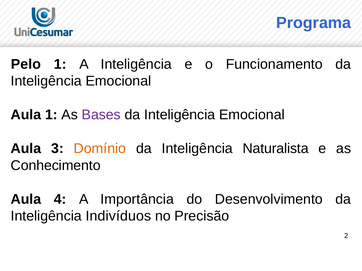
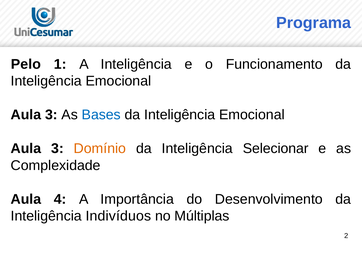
1 at (51, 115): 1 -> 3
Bases colour: purple -> blue
Naturalista: Naturalista -> Selecionar
Conhecimento: Conhecimento -> Complexidade
Precisão: Precisão -> Múltiplas
